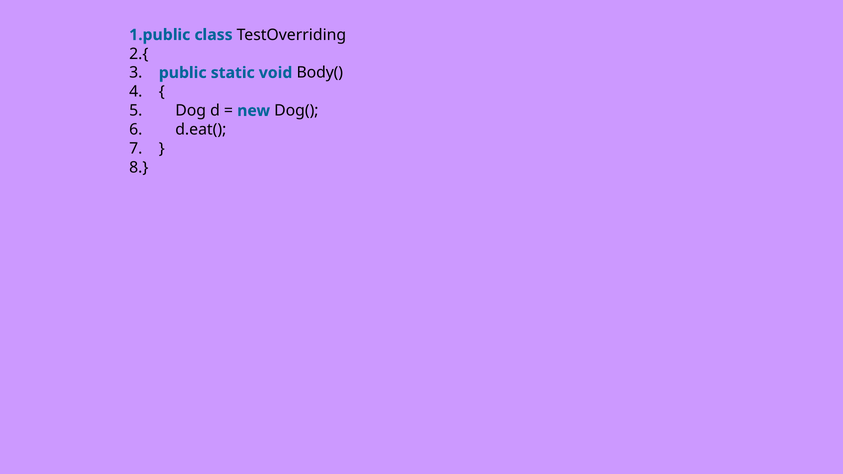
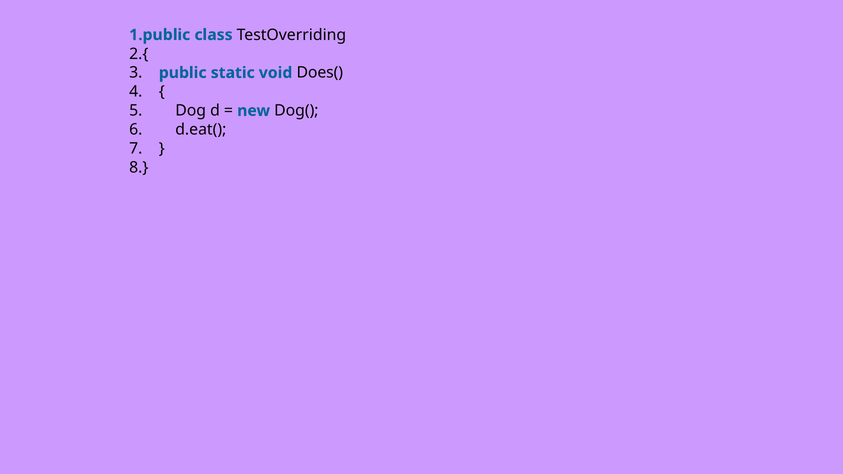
Body(: Body( -> Does(
